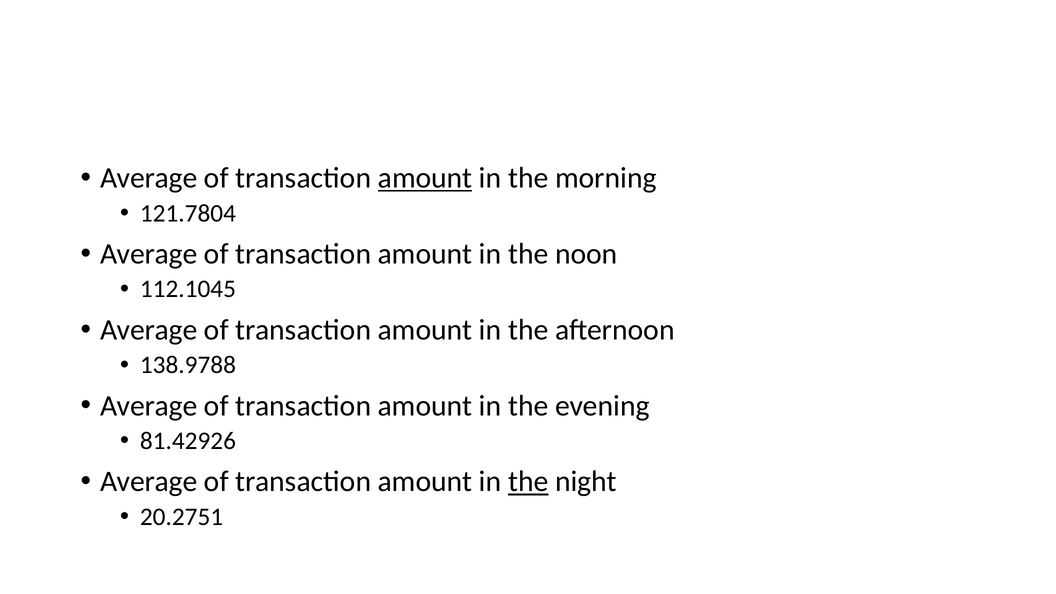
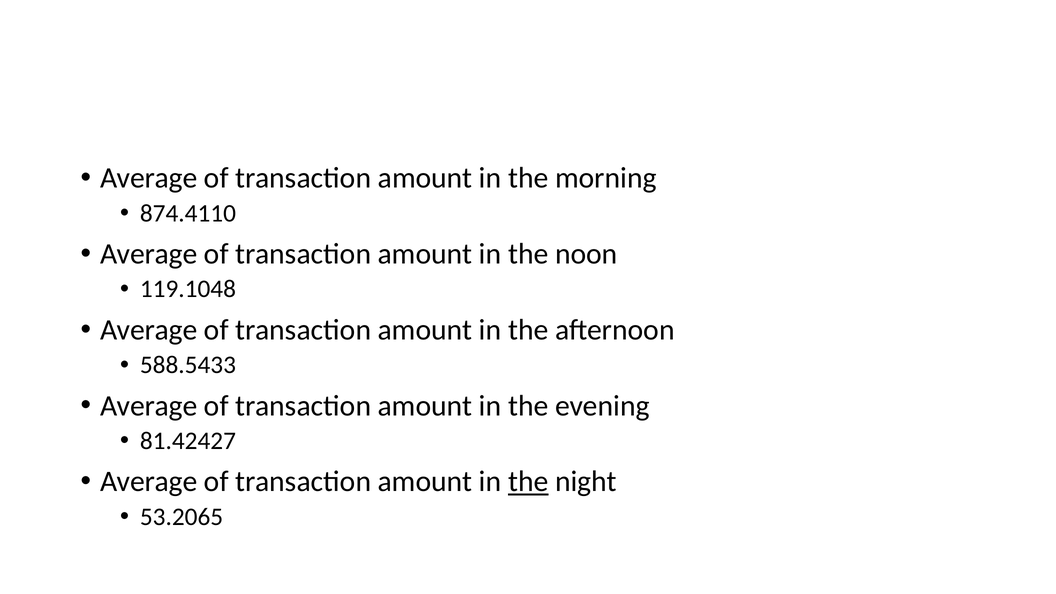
amount at (425, 178) underline: present -> none
121.7804: 121.7804 -> 874.4110
112.1045: 112.1045 -> 119.1048
138.9788: 138.9788 -> 588.5433
81.42926: 81.42926 -> 81.42427
20.2751: 20.2751 -> 53.2065
